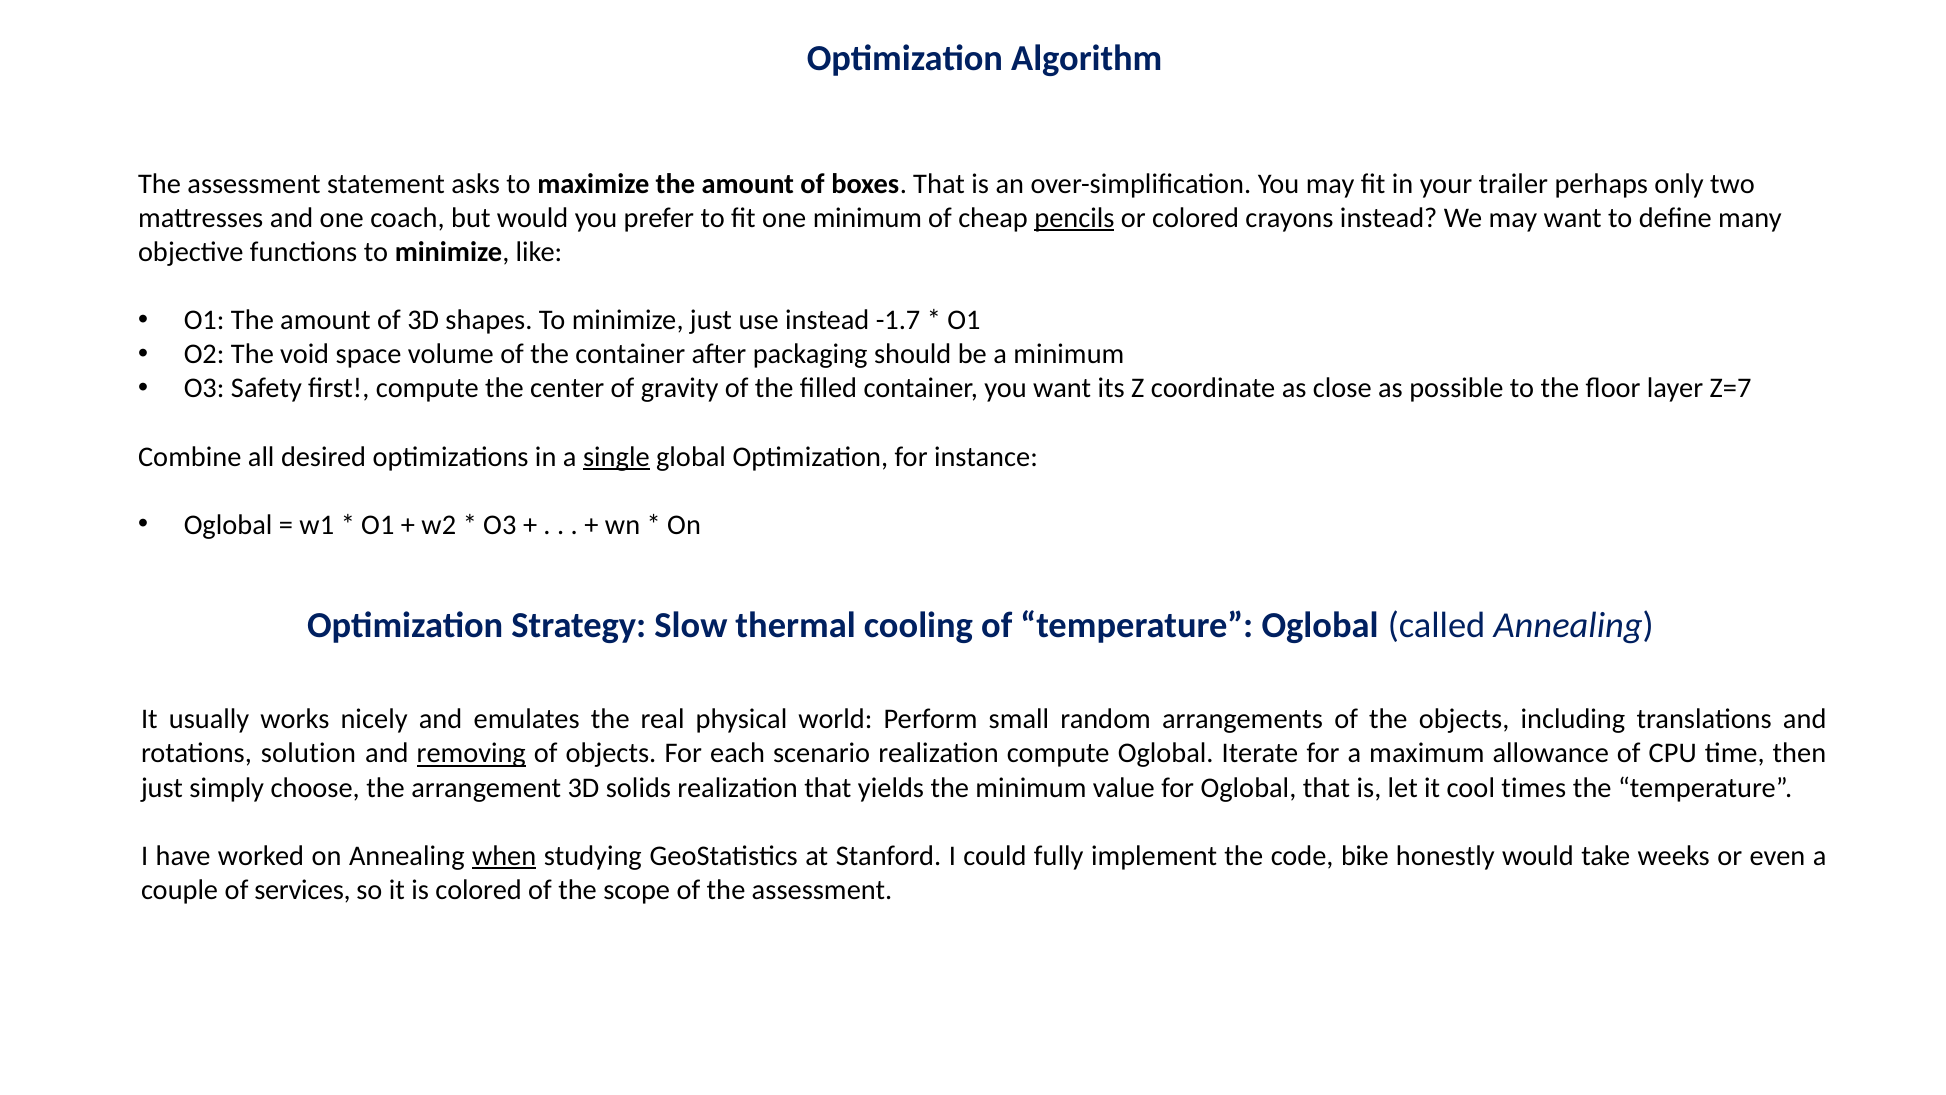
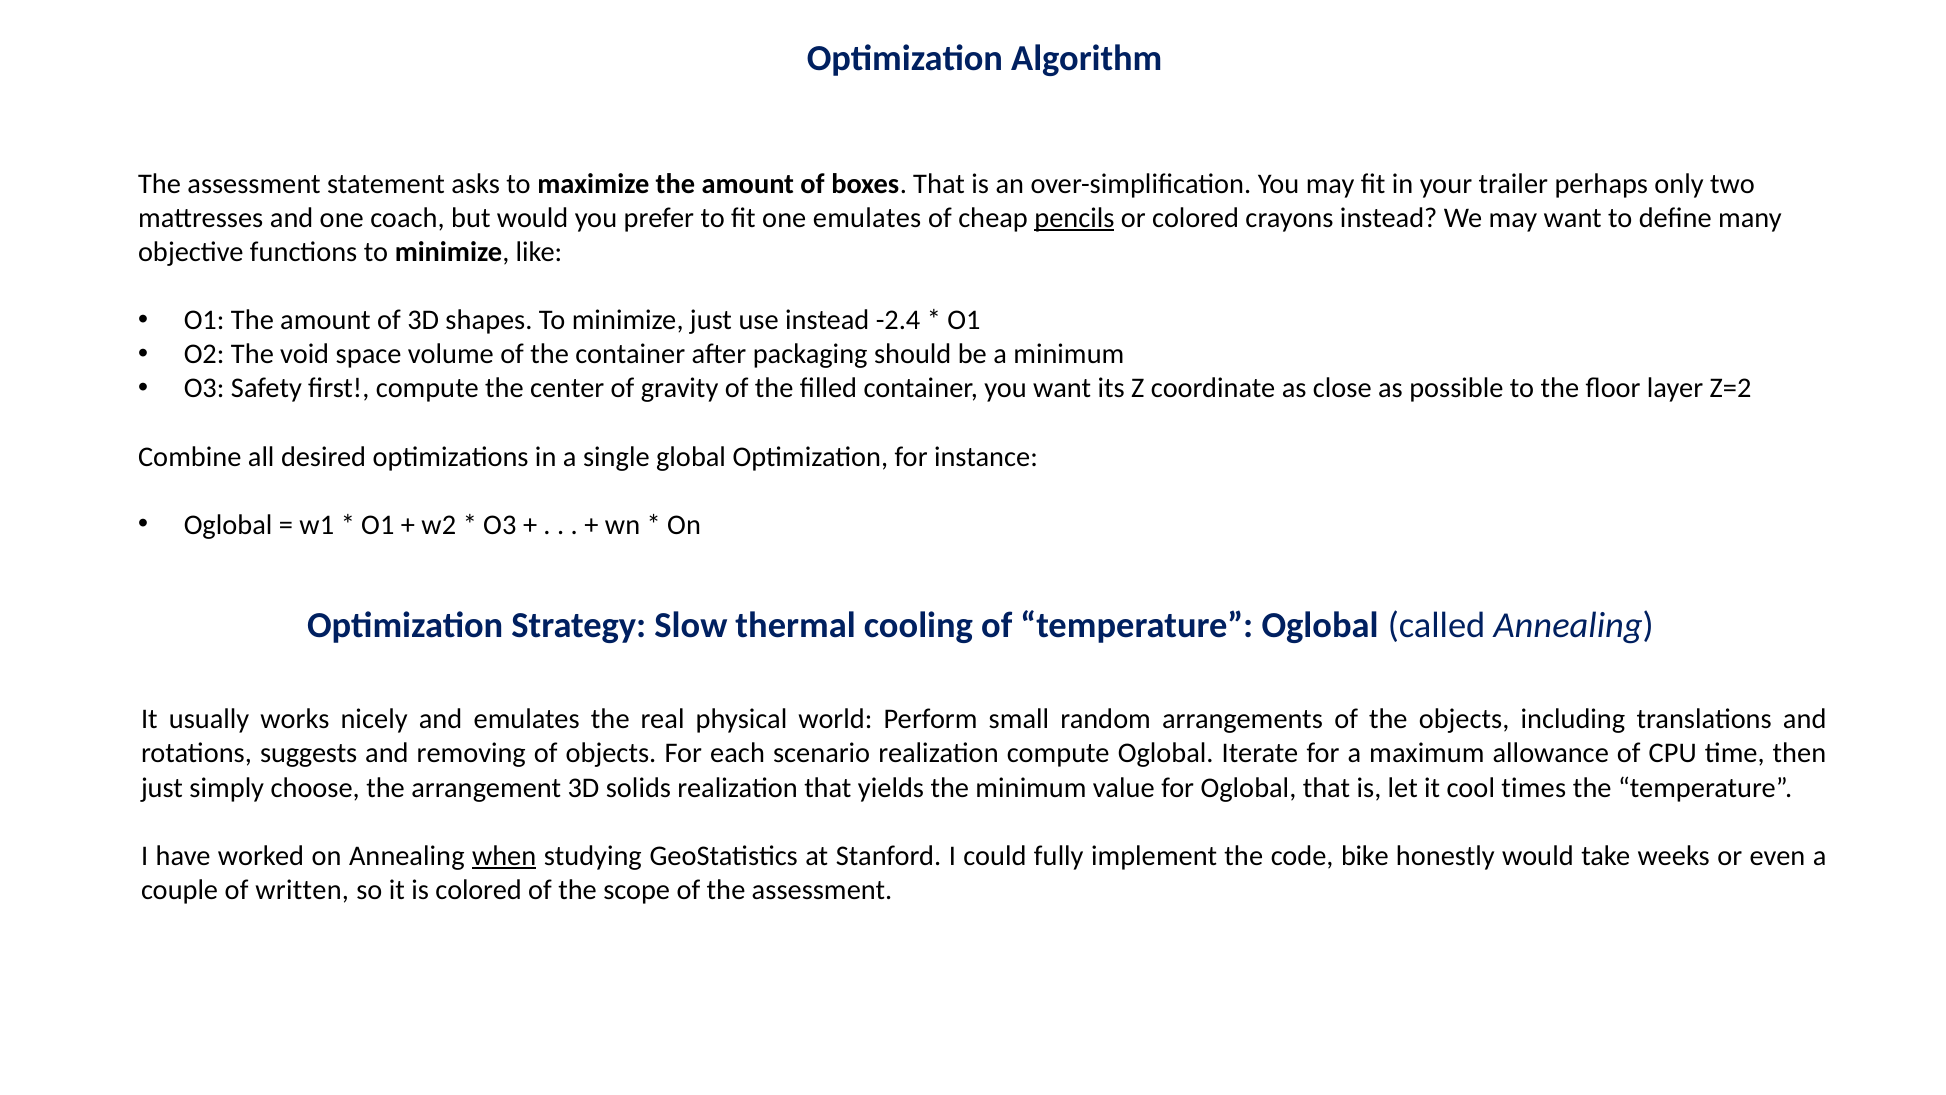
one minimum: minimum -> emulates
-1.7: -1.7 -> -2.4
Z=7: Z=7 -> Z=2
single underline: present -> none
solution: solution -> suggests
removing underline: present -> none
services: services -> written
